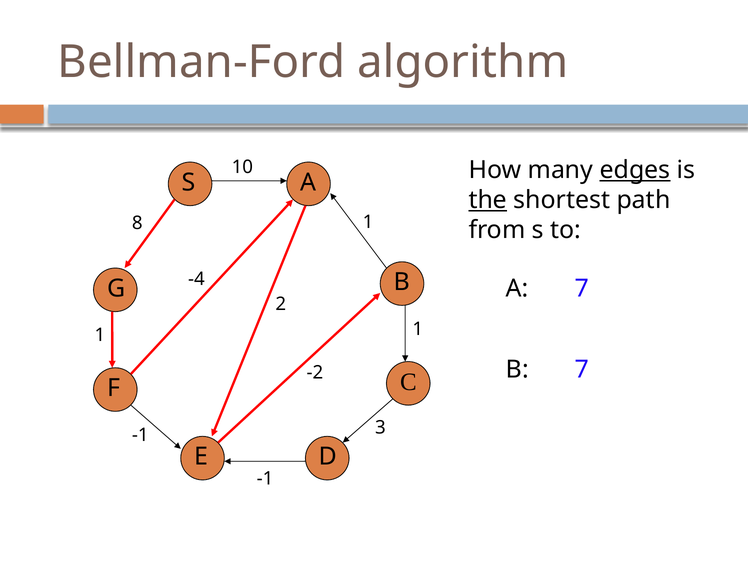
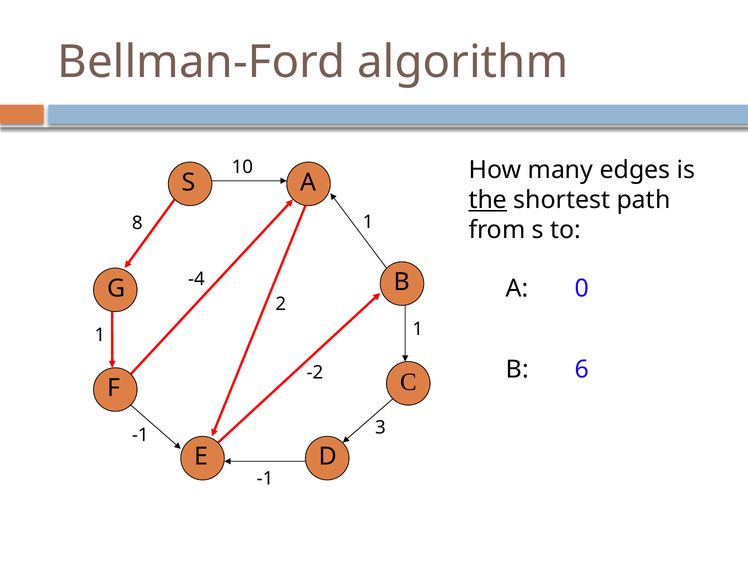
edges underline: present -> none
A 7: 7 -> 0
B 7: 7 -> 6
